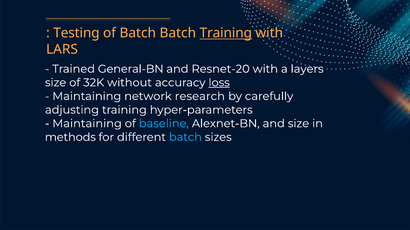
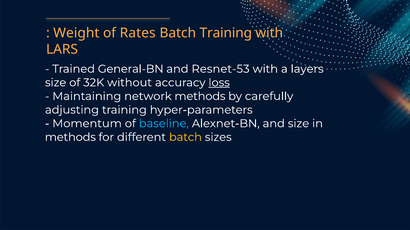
Testing: Testing -> Weight
of Batch: Batch -> Rates
Training at (226, 33) underline: present -> none
Resnet-20: Resnet-20 -> Resnet-53
network research: research -> methods
Maintaining at (87, 124): Maintaining -> Momentum
batch at (185, 137) colour: light blue -> yellow
